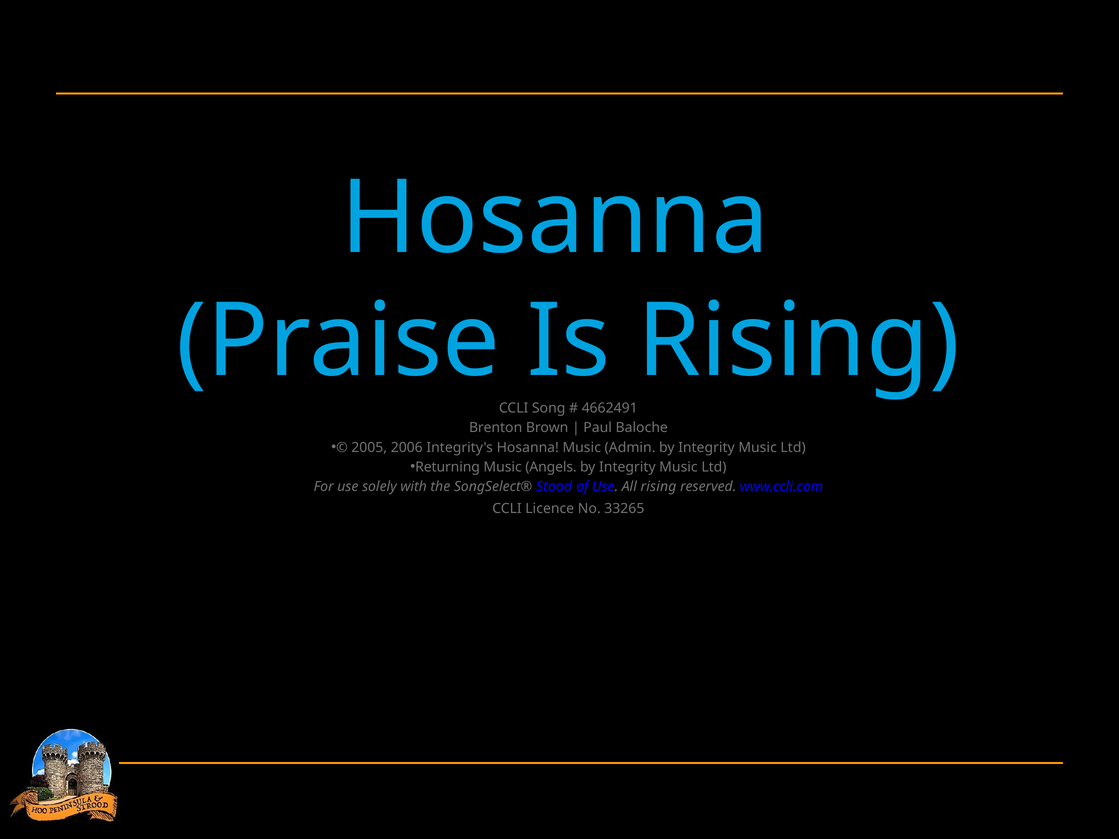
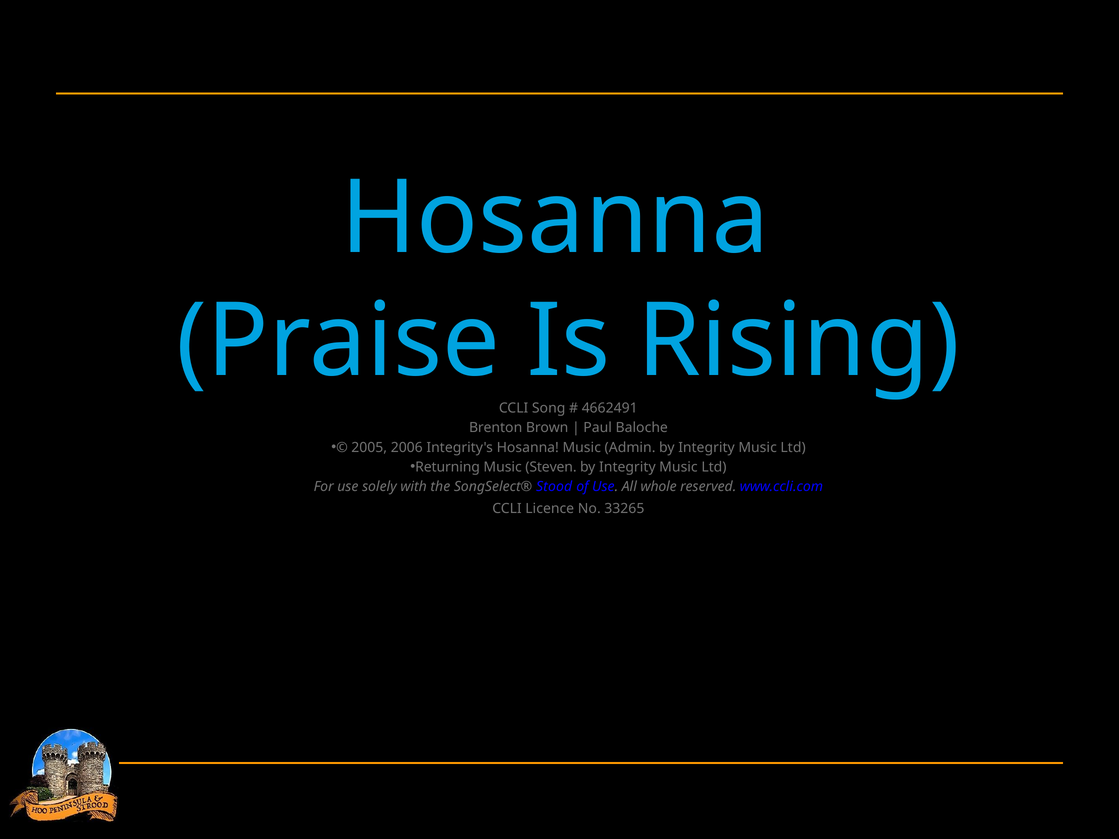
Angels: Angels -> Steven
All rising: rising -> whole
